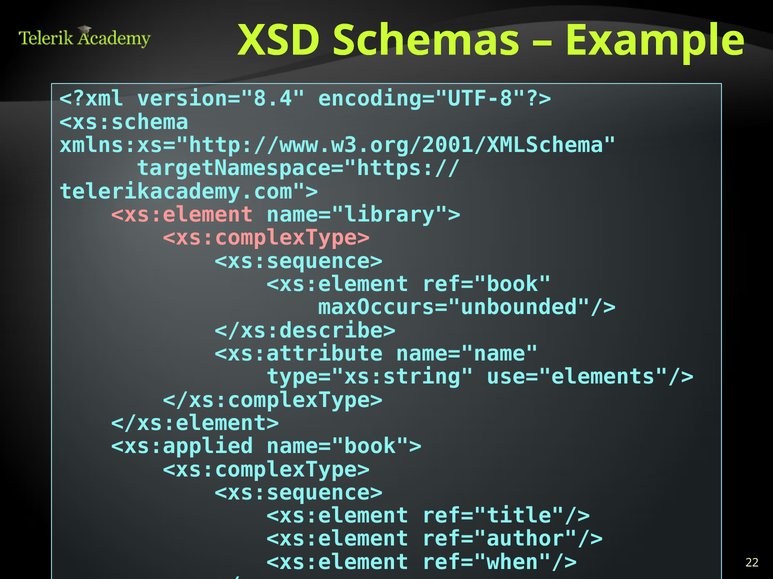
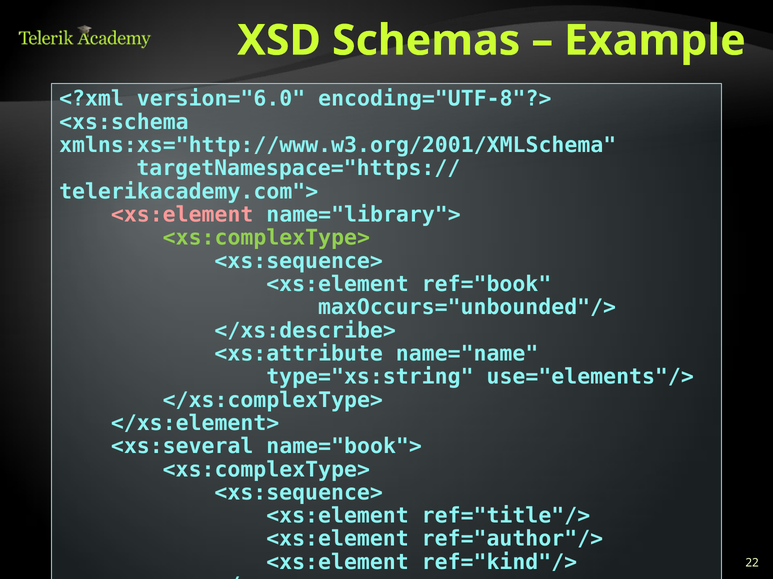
version="8.4: version="8.4 -> version="6.0
<xs:complexType> at (266, 238) colour: pink -> light green
<xs:applied: <xs:applied -> <xs:several
ref="when"/>: ref="when"/> -> ref="kind"/>
